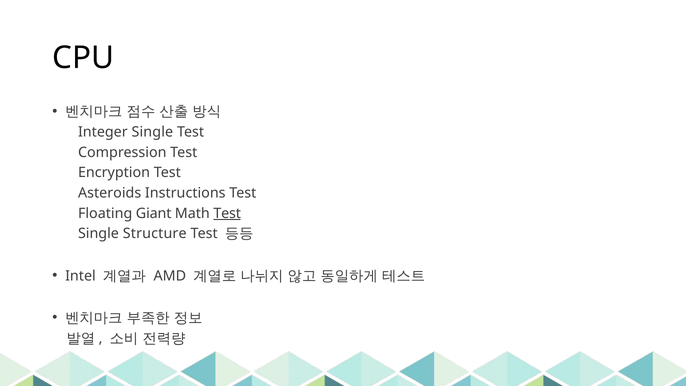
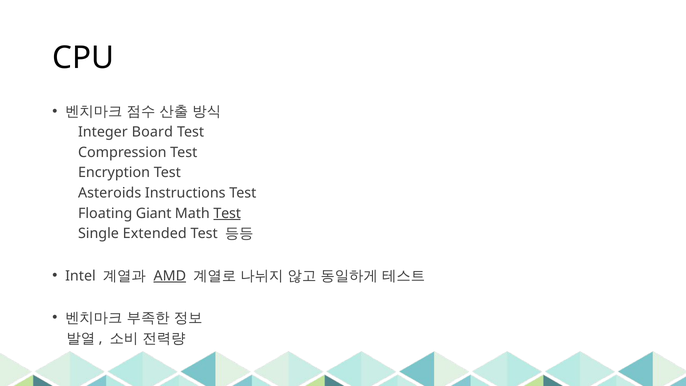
Integer Single: Single -> Board
Structure: Structure -> Extended
AMD underline: none -> present
